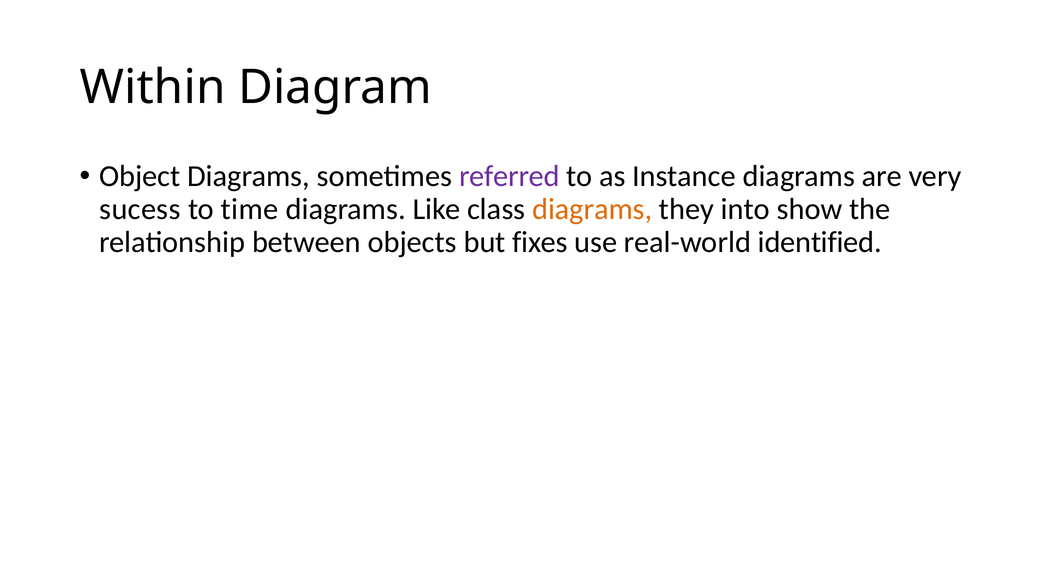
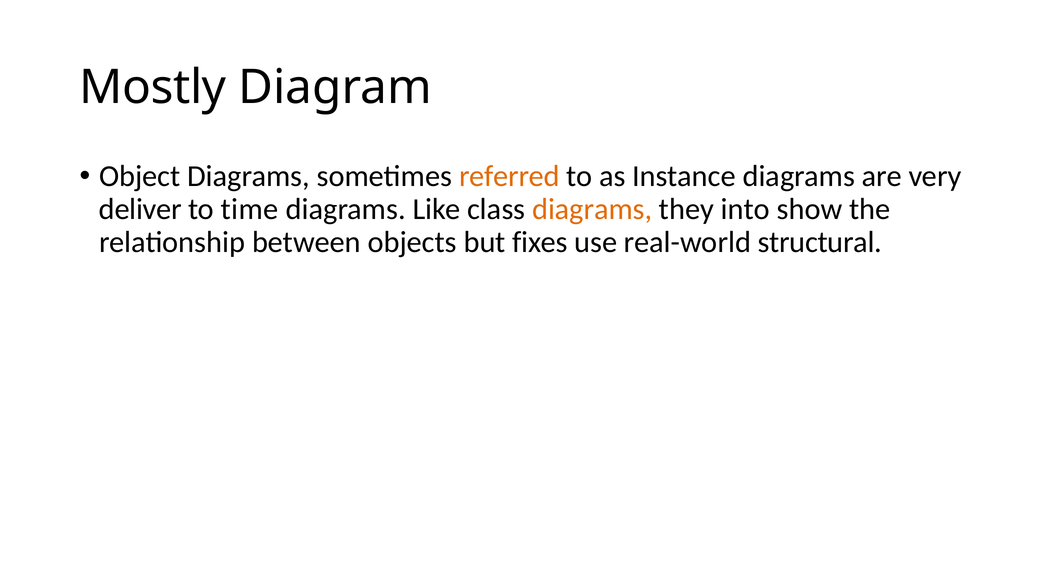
Within: Within -> Mostly
referred colour: purple -> orange
sucess: sucess -> deliver
identified: identified -> structural
